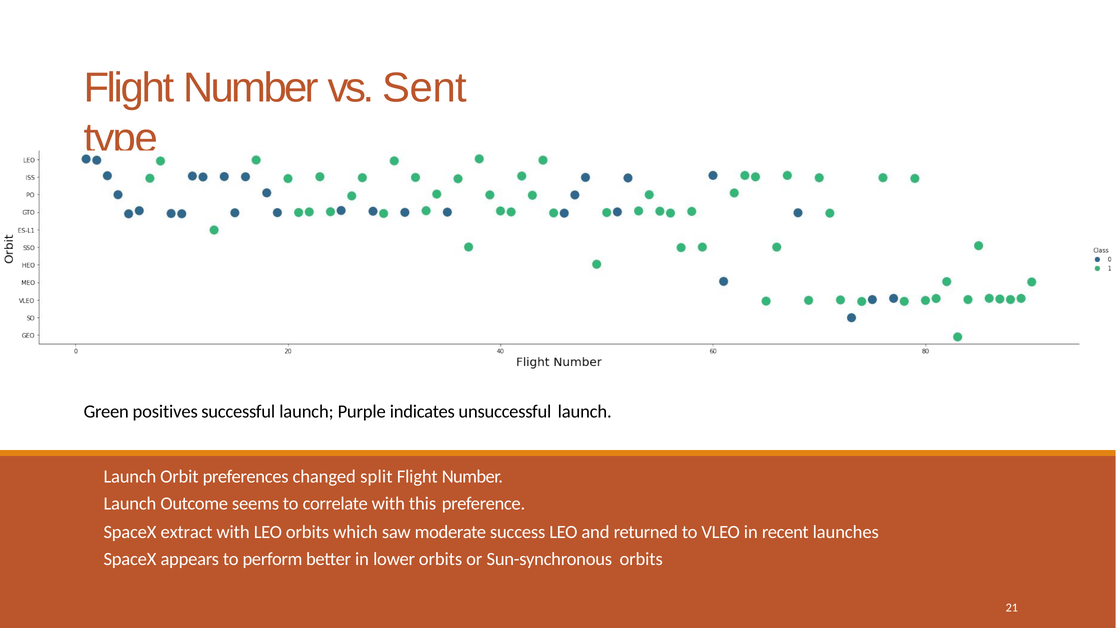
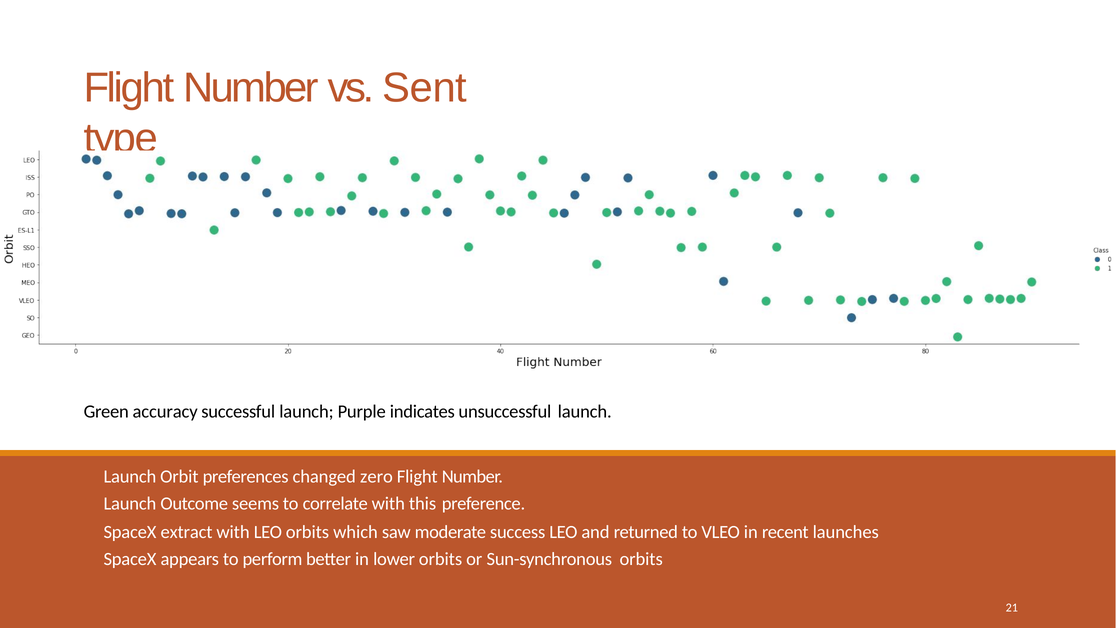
positives: positives -> accuracy
split: split -> zero
